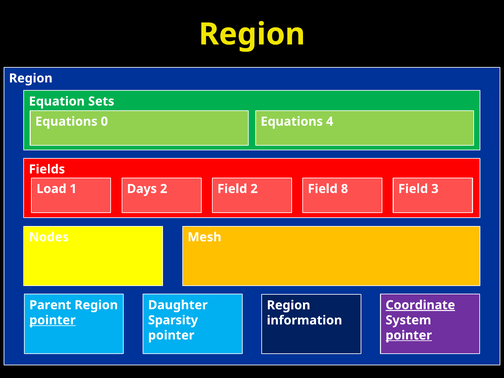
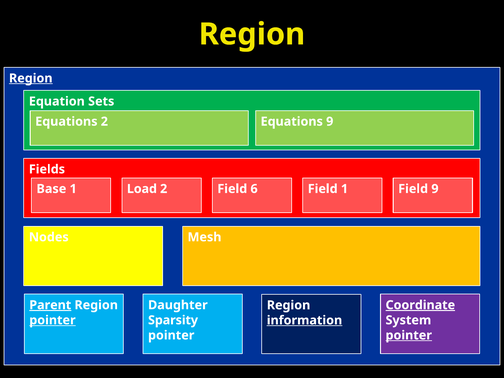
Region at (31, 78) underline: none -> present
Equations 0: 0 -> 2
Equations 4: 4 -> 9
Load: Load -> Base
Days: Days -> Load
Field 2: 2 -> 6
Field 8: 8 -> 1
Field 3: 3 -> 9
Parent underline: none -> present
information underline: none -> present
